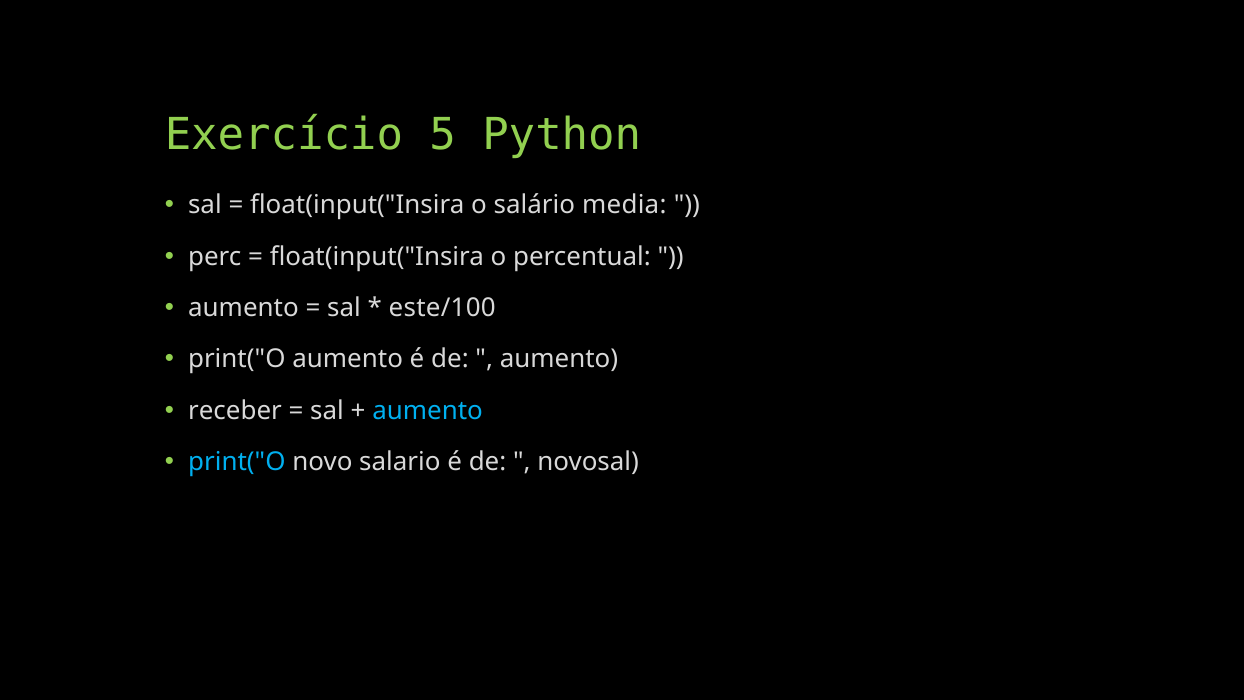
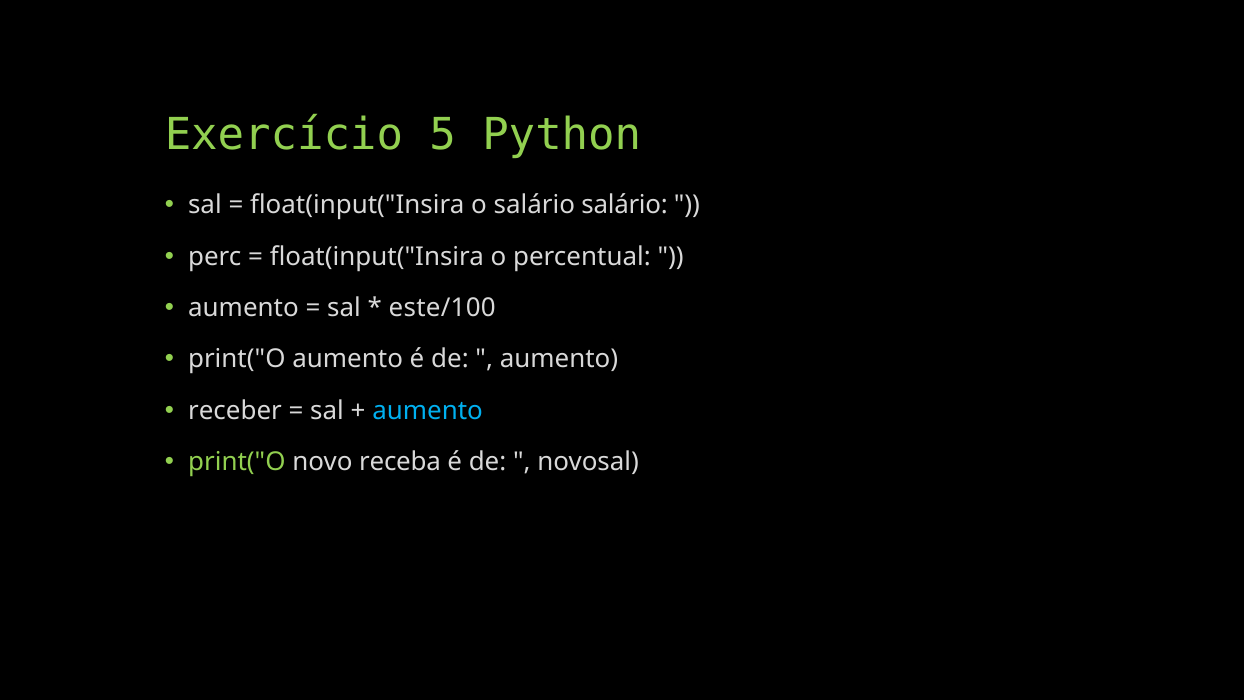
salário media: media -> salário
print("O at (237, 462) colour: light blue -> light green
salario: salario -> receba
